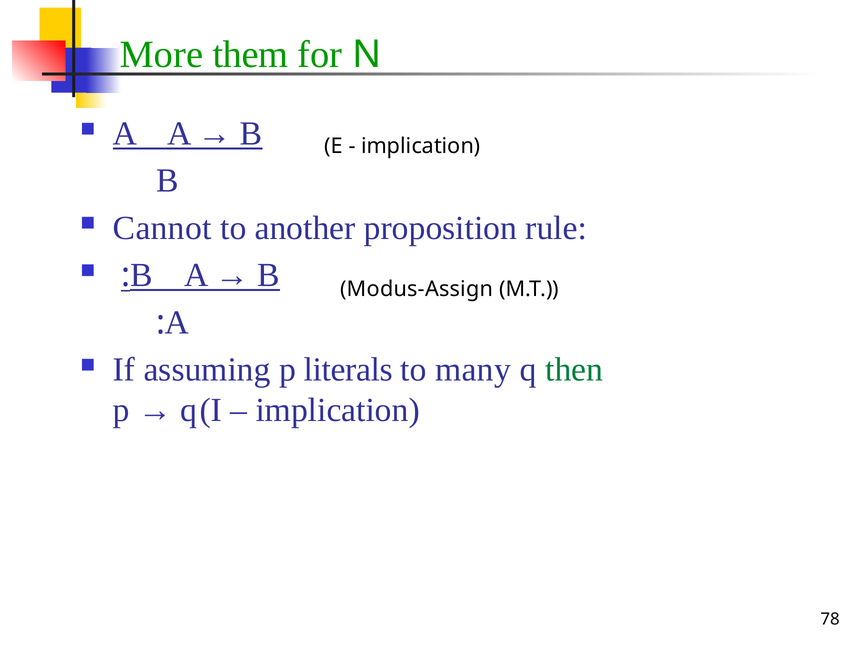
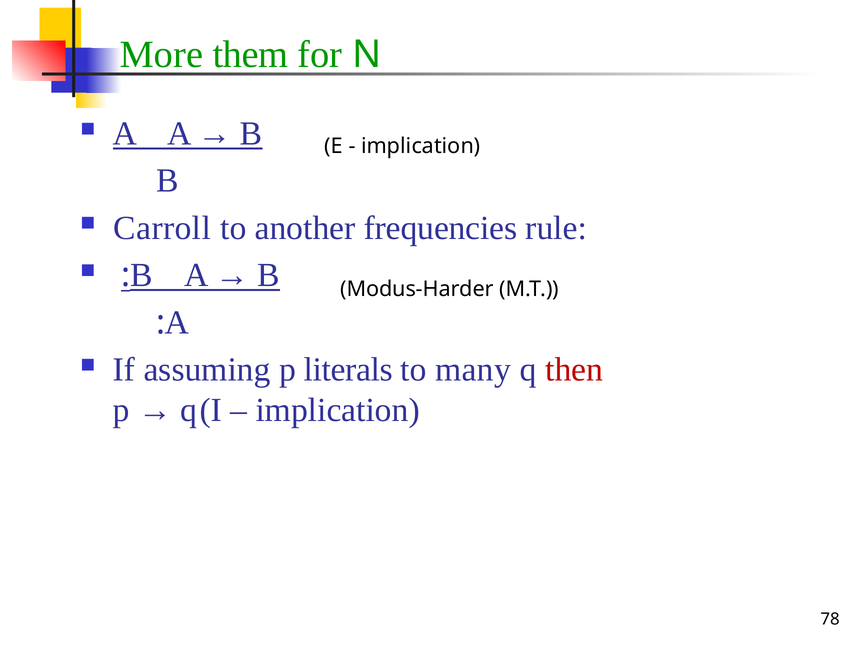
Cannot: Cannot -> Carroll
proposition: proposition -> frequencies
Modus-Assign: Modus-Assign -> Modus-Harder
then colour: green -> red
